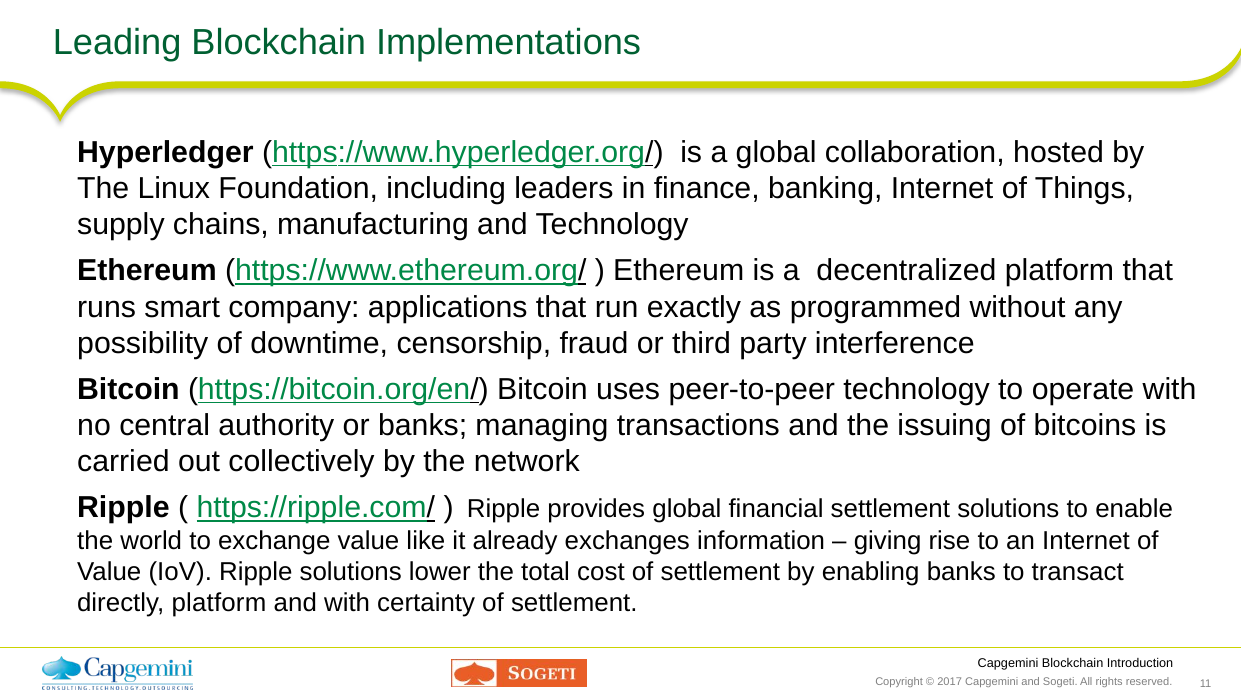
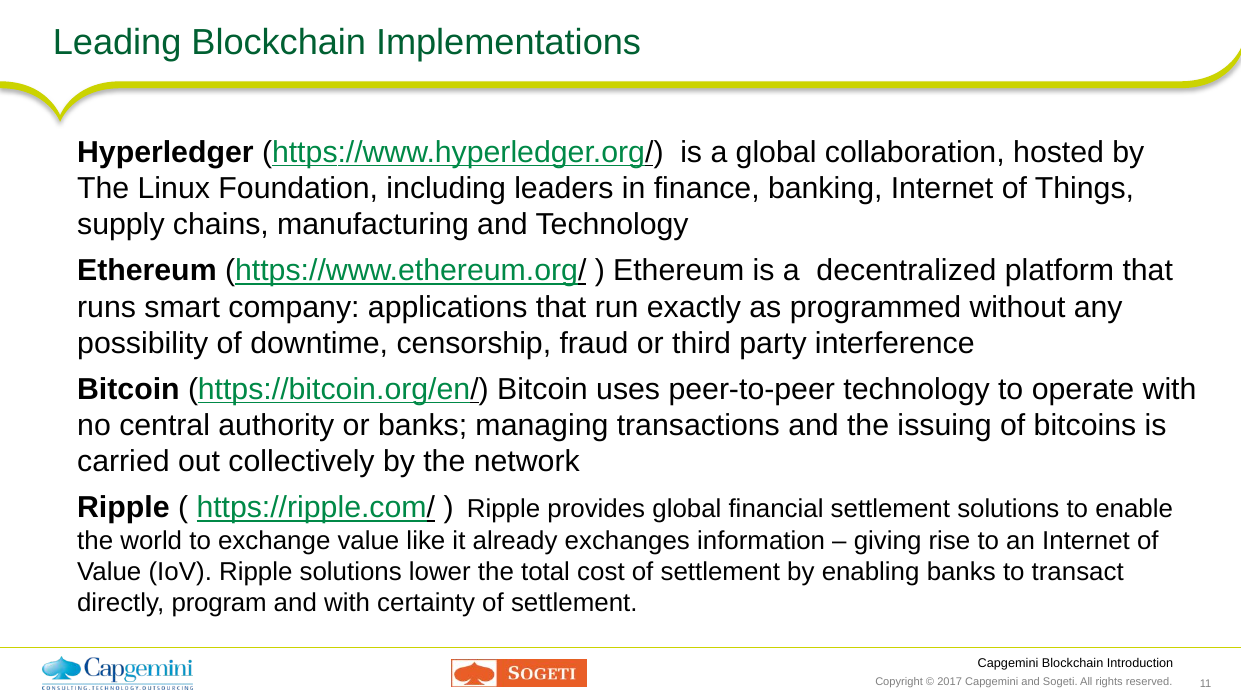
directly platform: platform -> program
